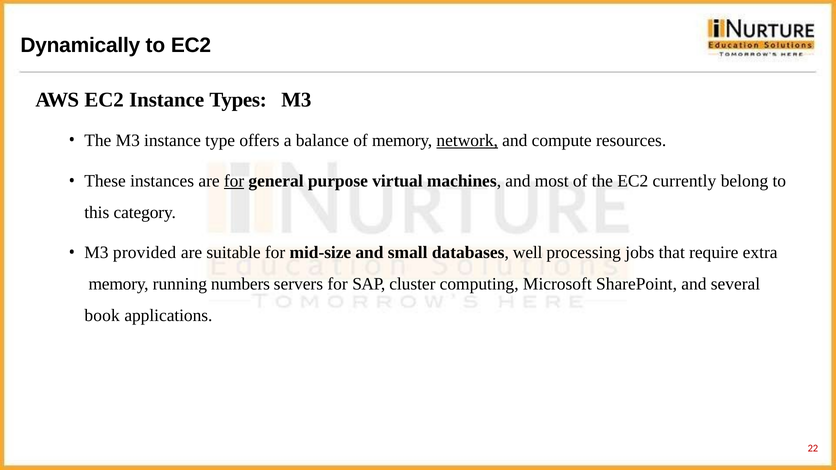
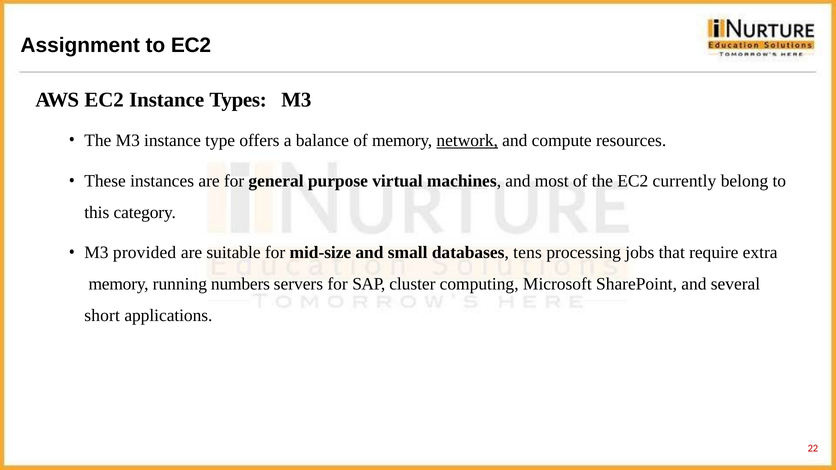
Dynamically: Dynamically -> Assignment
for at (234, 181) underline: present -> none
well: well -> tens
book: book -> short
